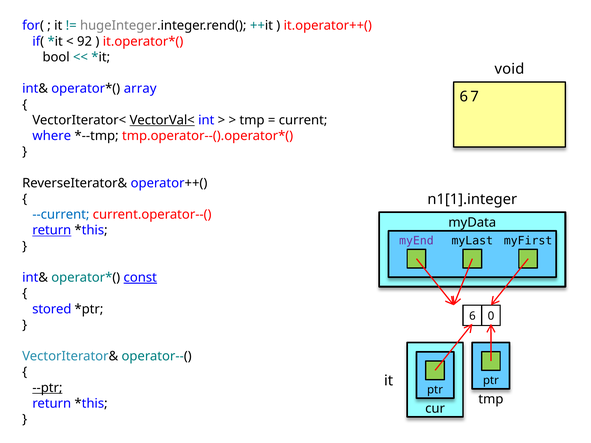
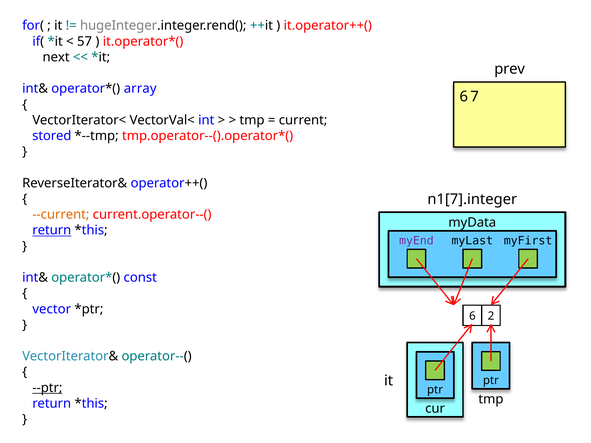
92: 92 -> 57
bool: bool -> next
void: void -> prev
VectorVal< underline: present -> none
where: where -> stored
n1[1].integer: n1[1].integer -> n1[7].integer
--current colour: blue -> orange
const underline: present -> none
stored: stored -> vector
0: 0 -> 2
